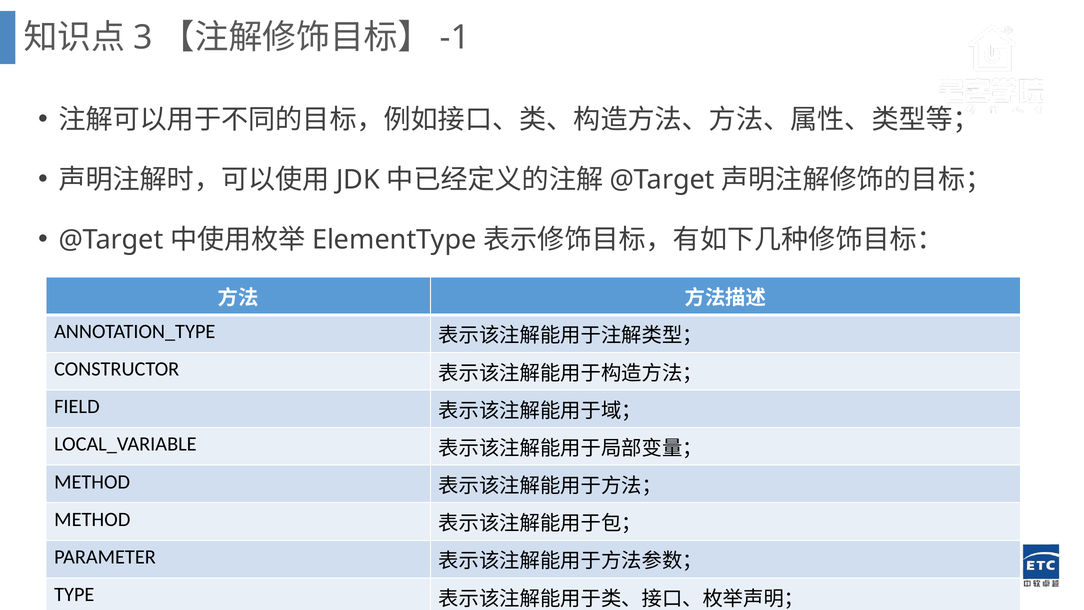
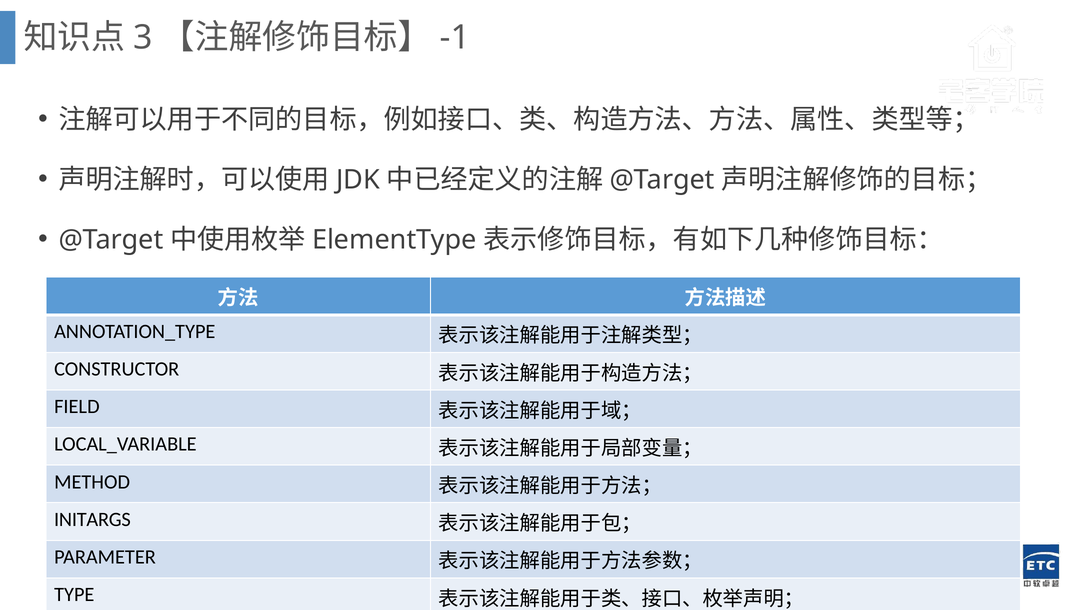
METHOD at (92, 519): METHOD -> INITARGS
